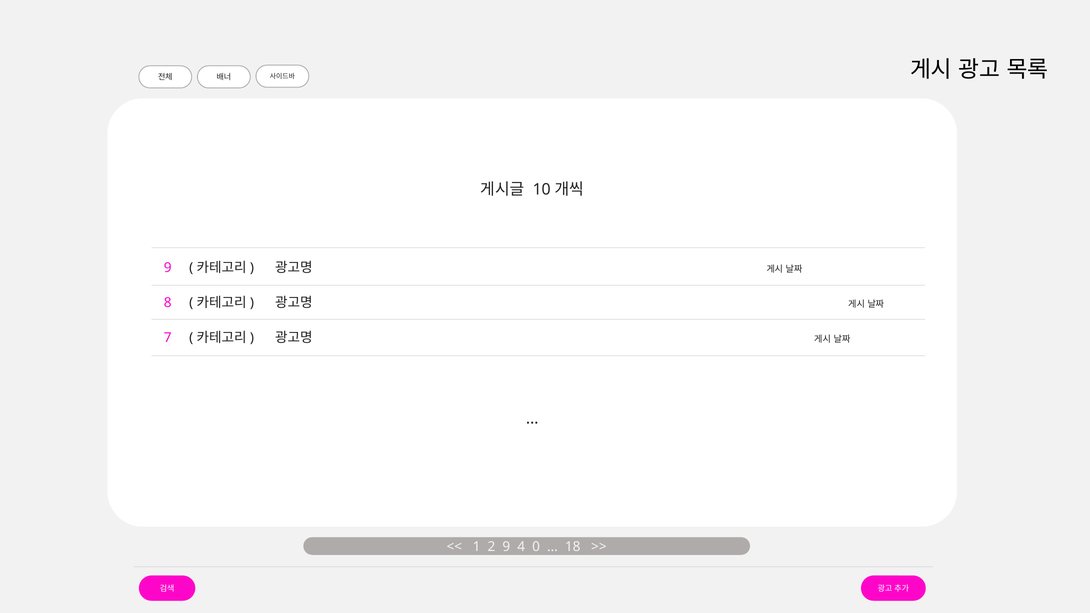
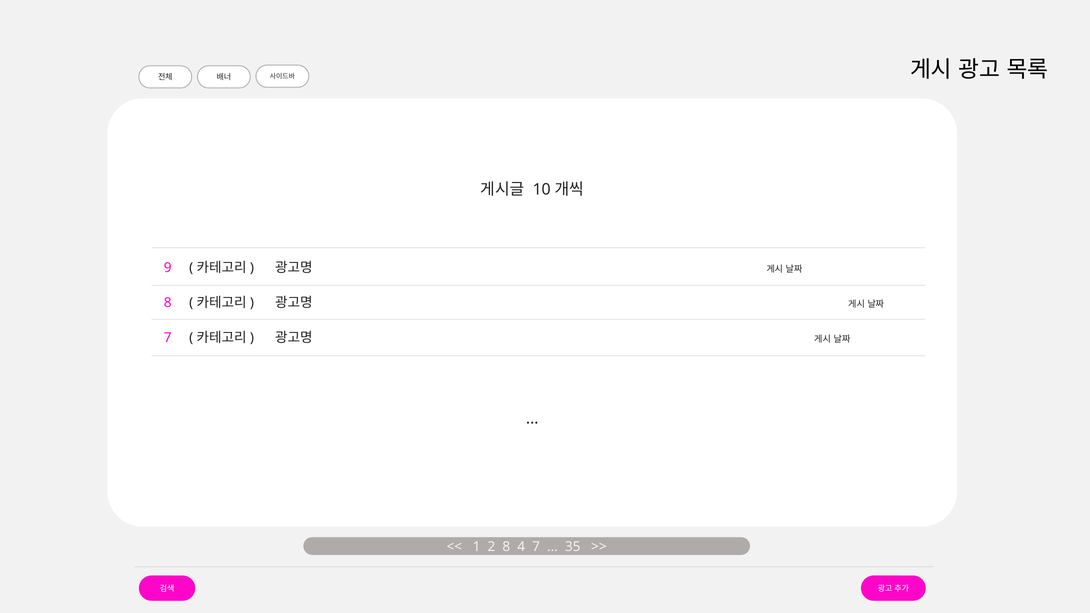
2 9: 9 -> 8
4 0: 0 -> 7
18: 18 -> 35
